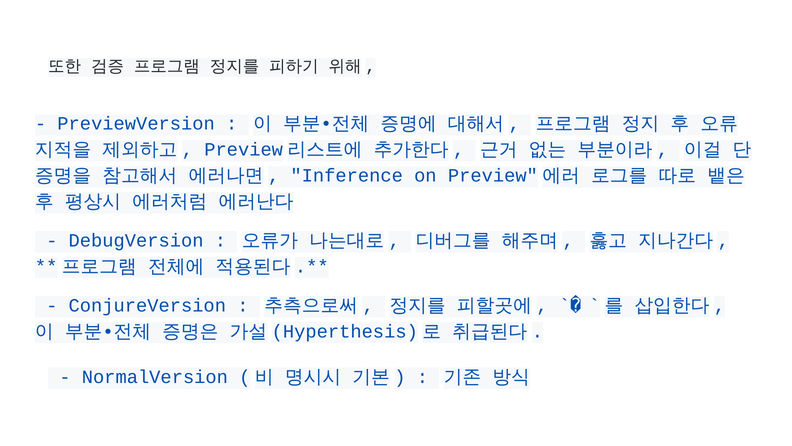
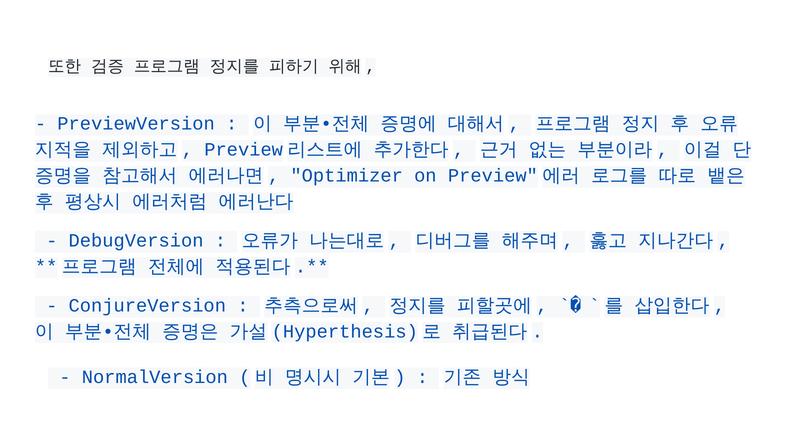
Inference: Inference -> Optimizer
